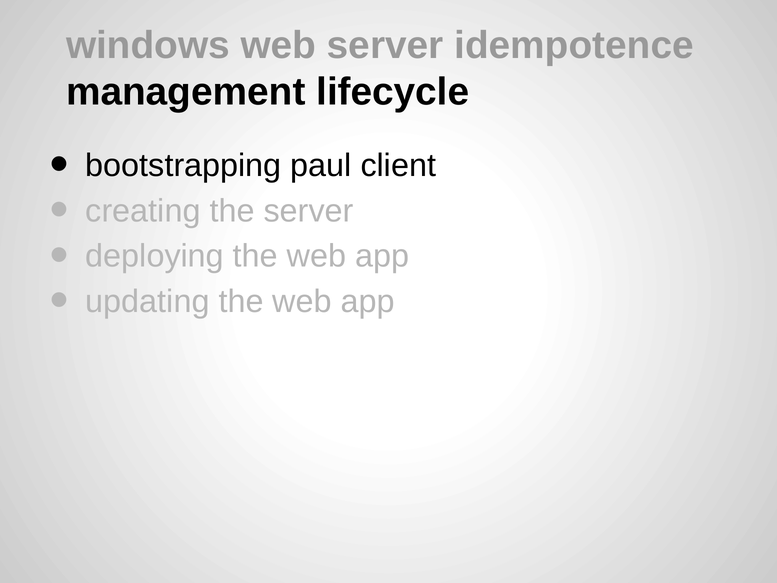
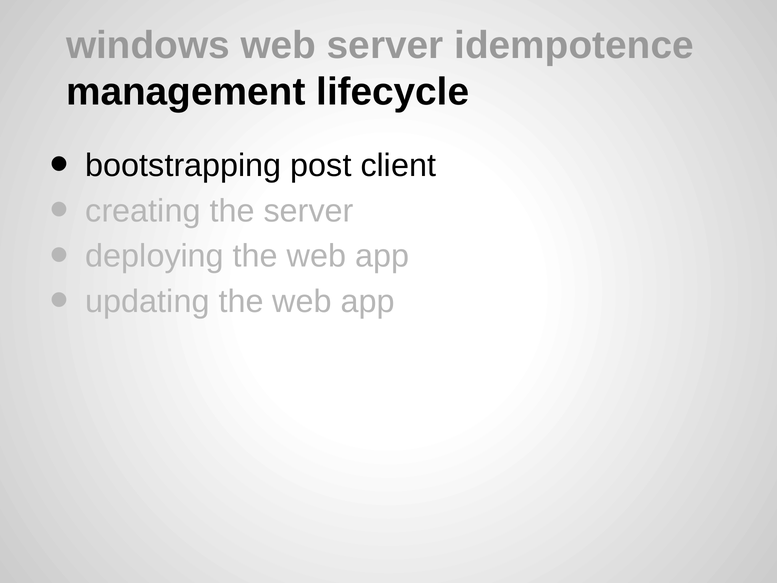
paul: paul -> post
